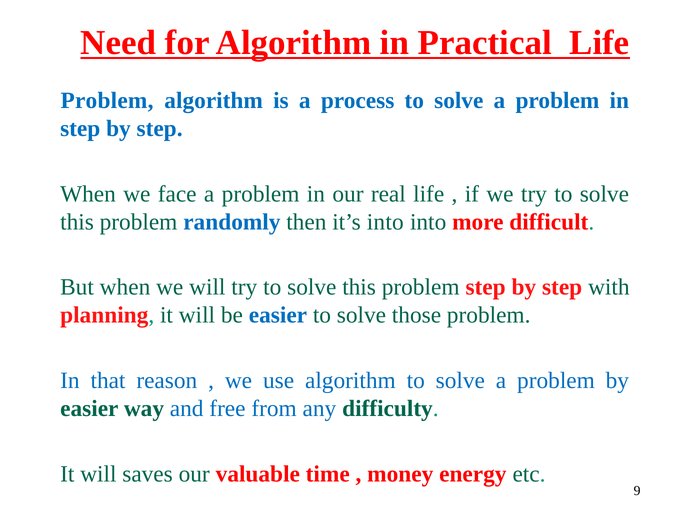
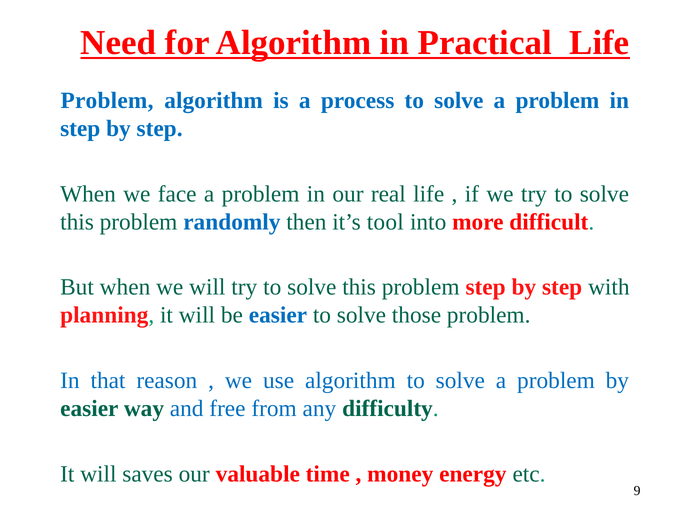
it’s into: into -> tool
